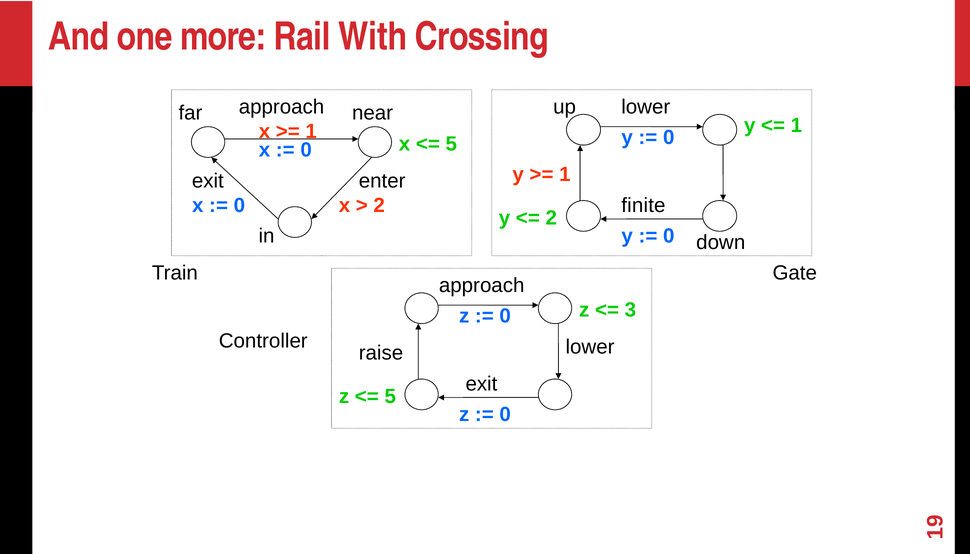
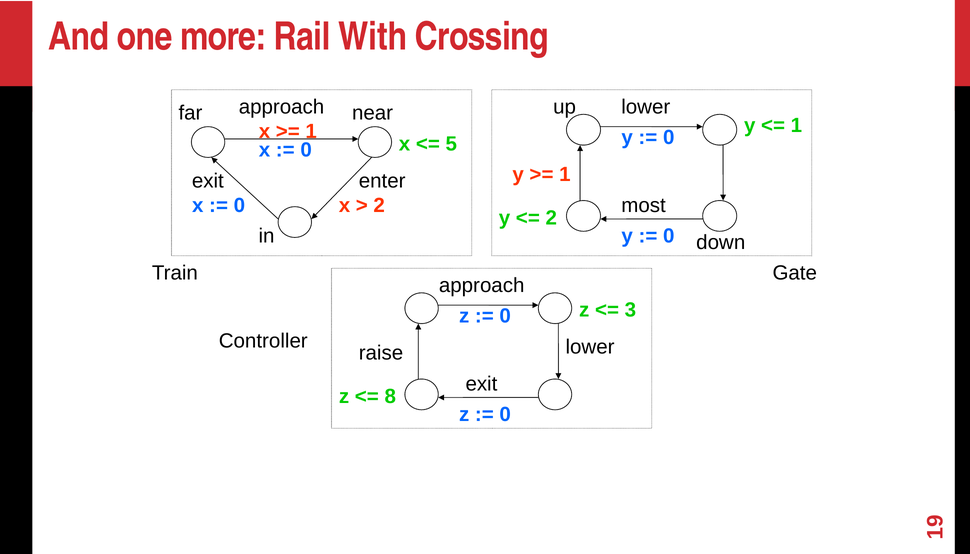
finite: finite -> most
5 at (390, 396): 5 -> 8
